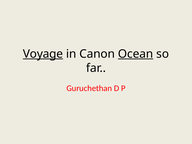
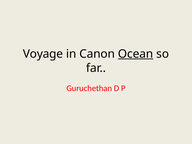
Voyage underline: present -> none
